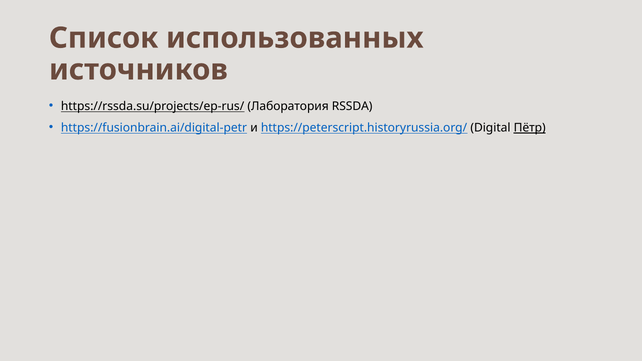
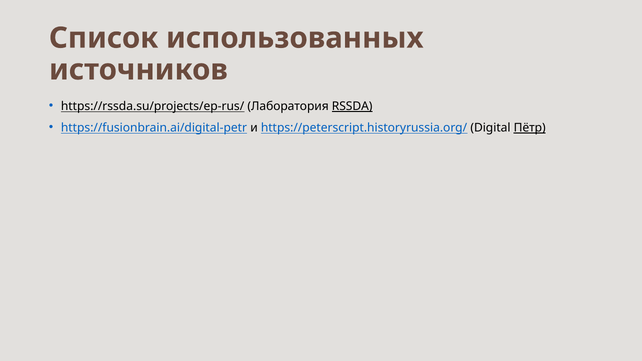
RSSDA underline: none -> present
